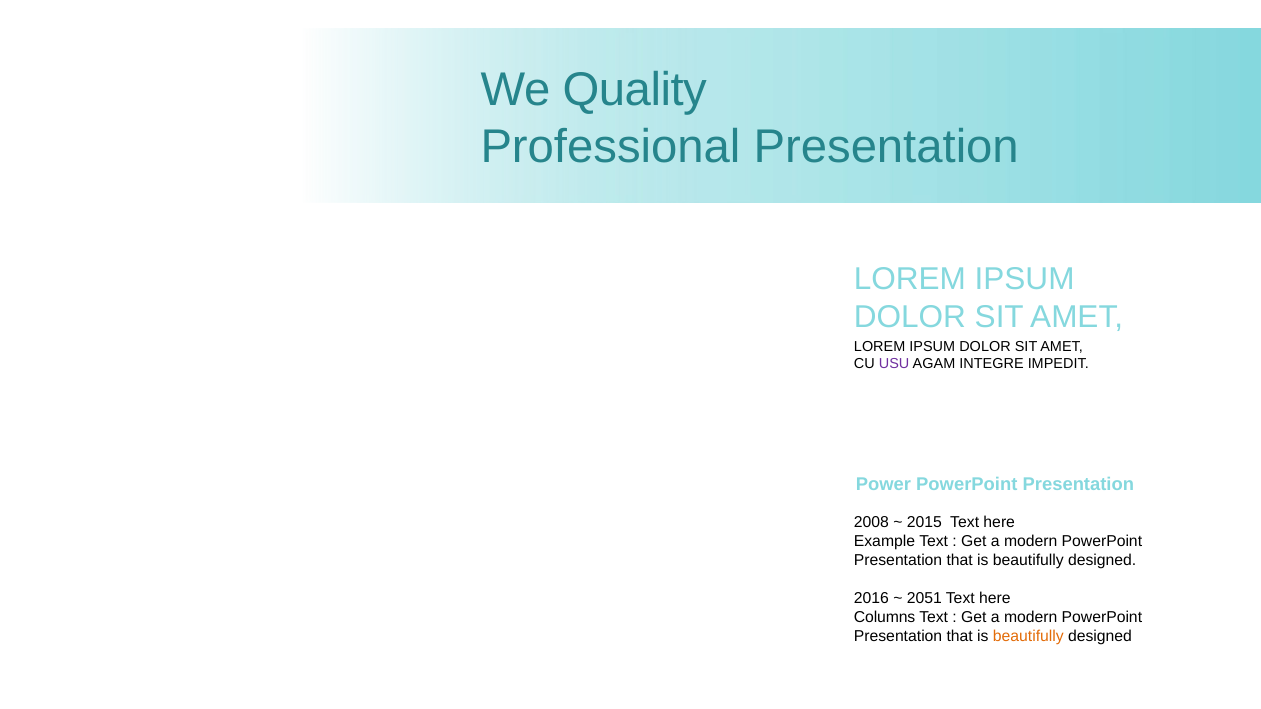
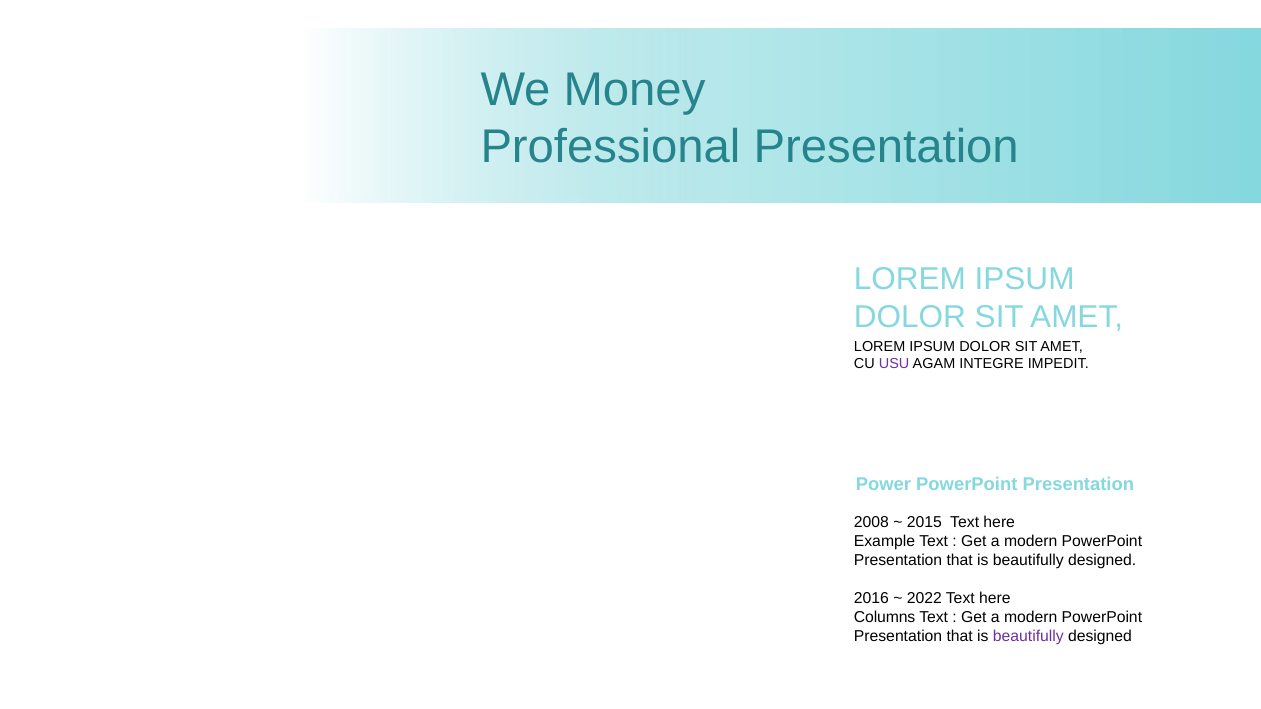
Quality: Quality -> Money
2051: 2051 -> 2022
beautifully at (1028, 636) colour: orange -> purple
